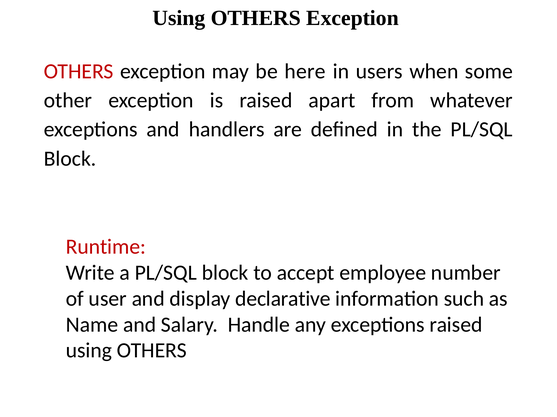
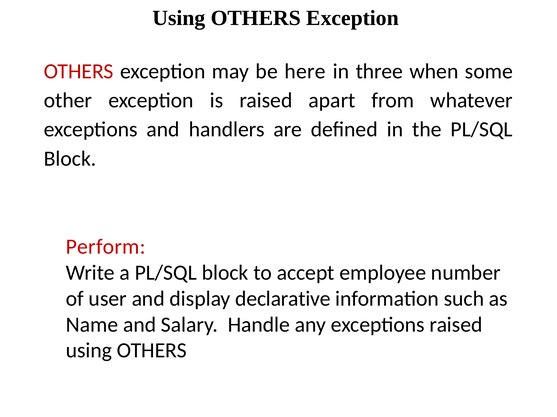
users: users -> three
Runtime: Runtime -> Perform
